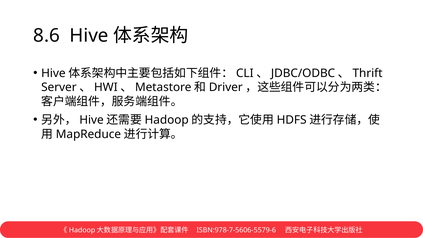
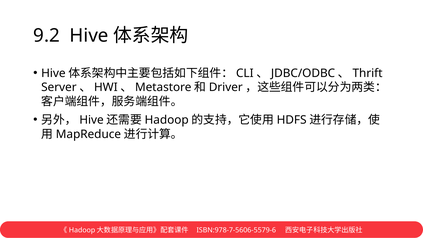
8.6: 8.6 -> 9.2
